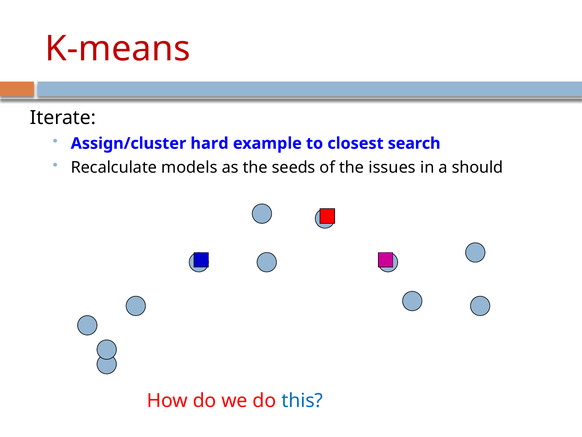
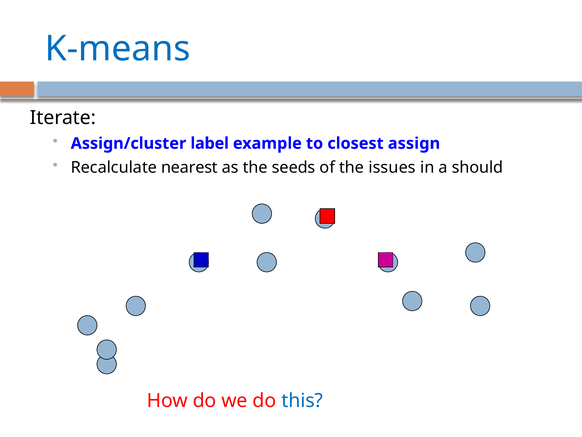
K-means colour: red -> blue
hard: hard -> label
search: search -> assign
models: models -> nearest
